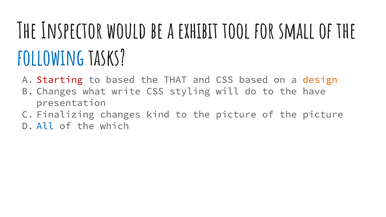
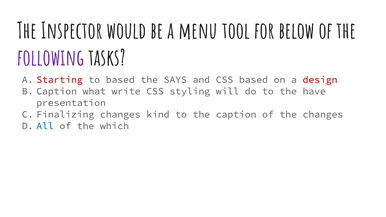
exhibit: exhibit -> menu
small: small -> below
following colour: blue -> purple
THAT: THAT -> SAYS
design colour: orange -> red
Changes at (57, 91): Changes -> Caption
to the picture: picture -> caption
of the picture: picture -> changes
